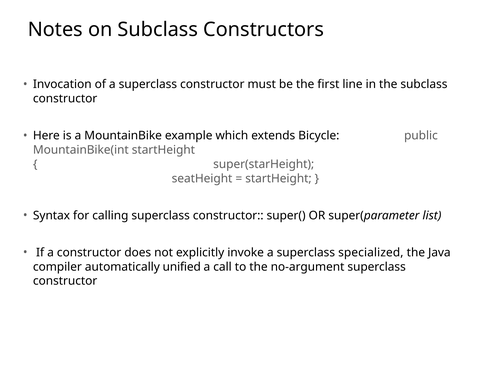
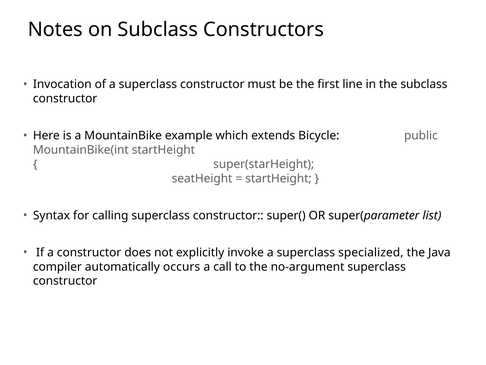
unified: unified -> occurs
